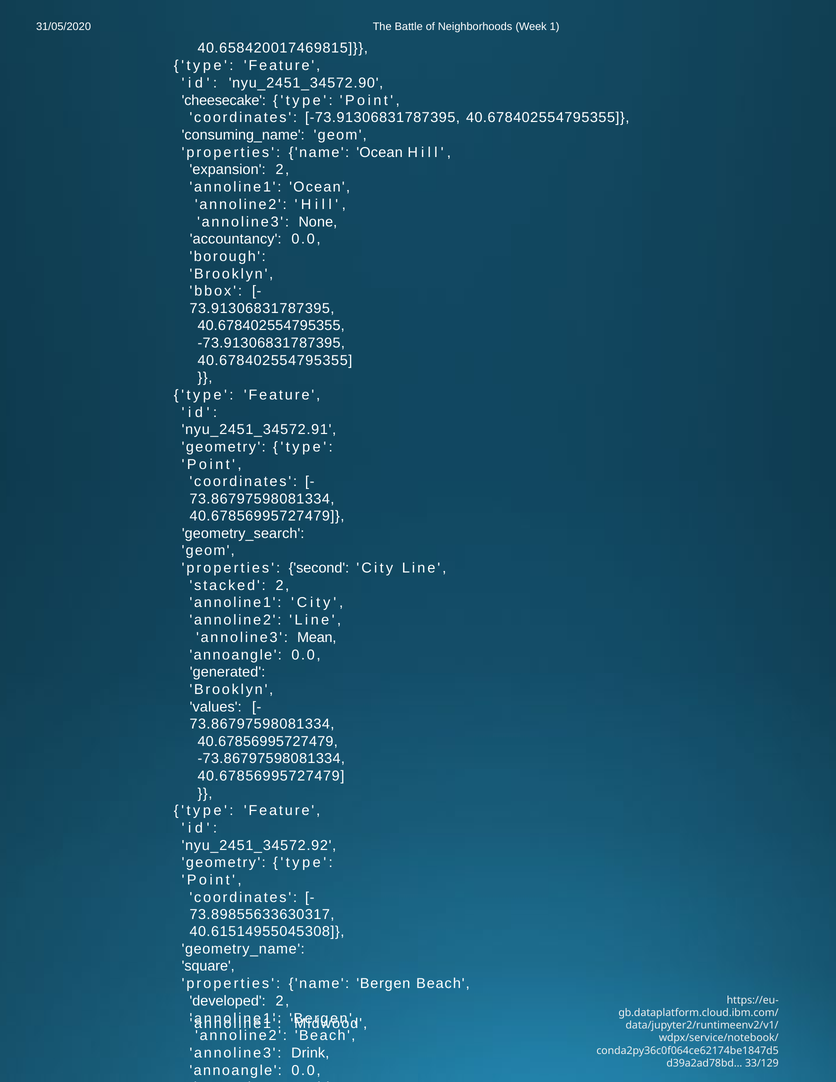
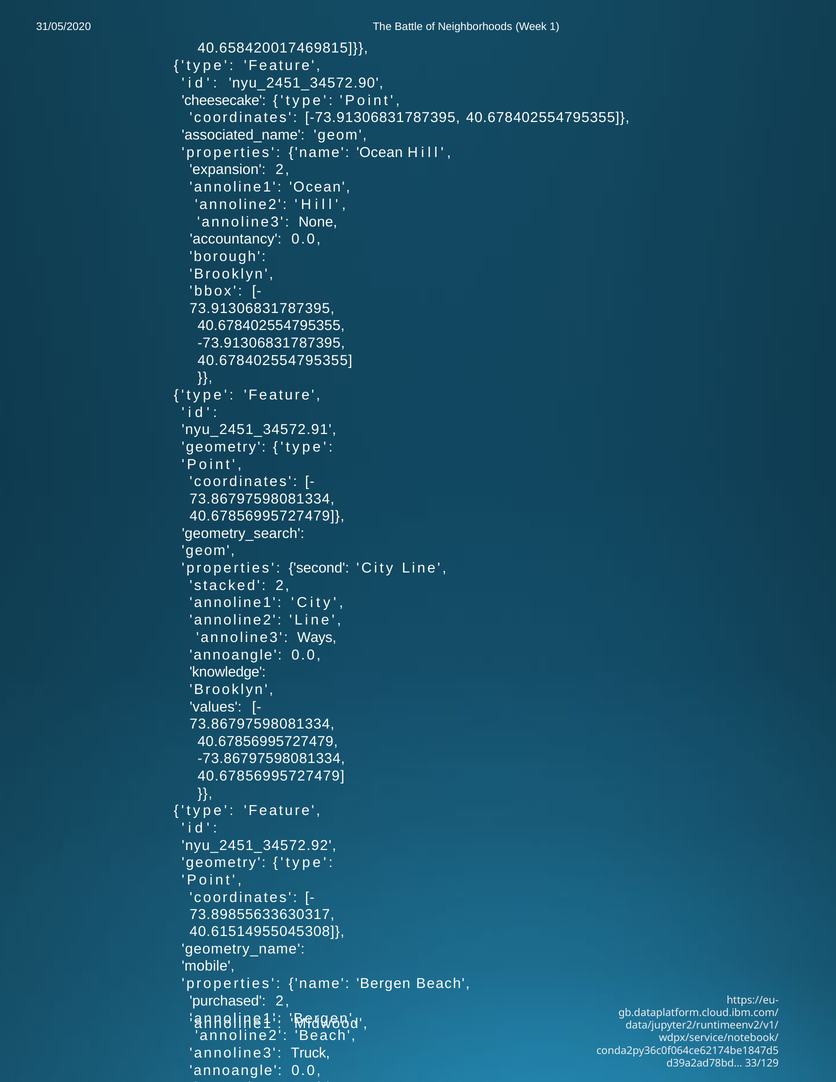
consuming_name: consuming_name -> associated_name
Mean: Mean -> Ways
generated: generated -> knowledge
square: square -> mobile
developed: developed -> purchased
Drink: Drink -> Truck
